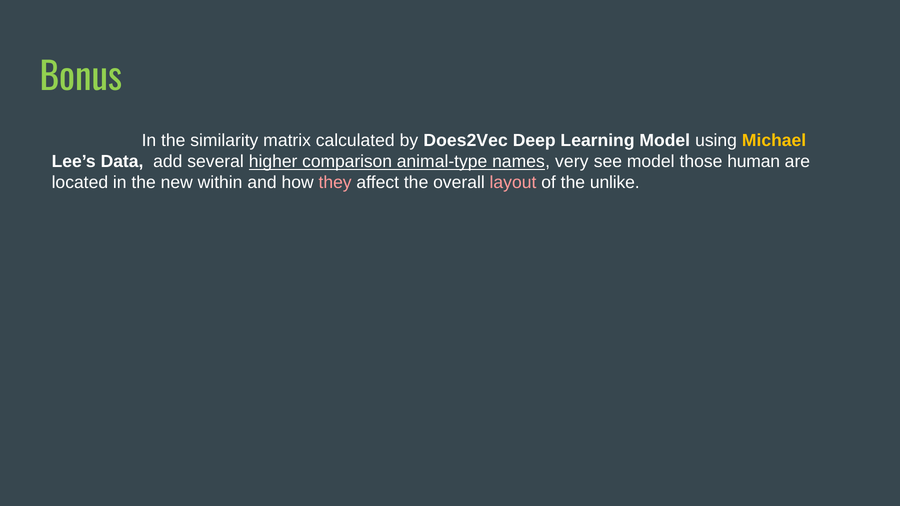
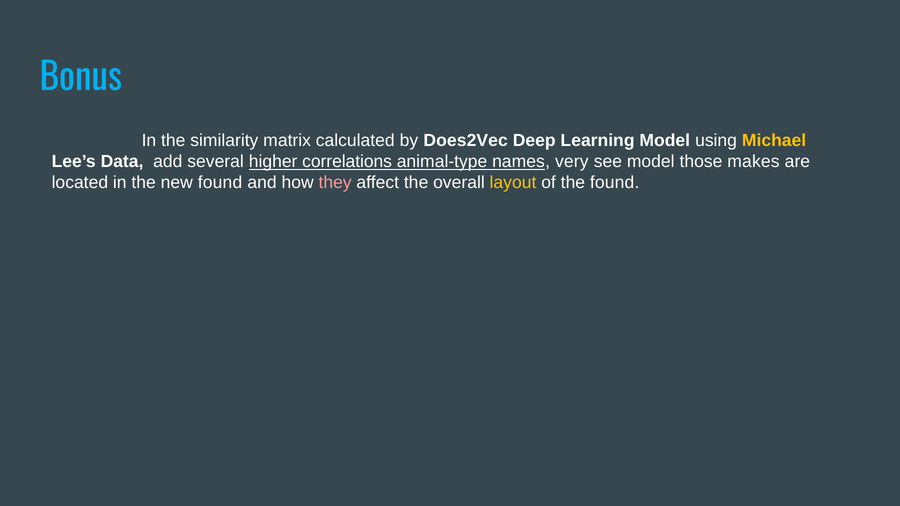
Bonus colour: light green -> light blue
comparison: comparison -> correlations
human: human -> makes
new within: within -> found
layout colour: pink -> yellow
the unlike: unlike -> found
